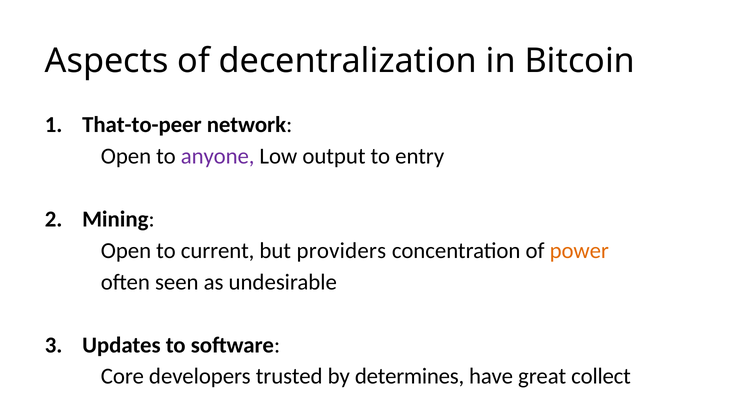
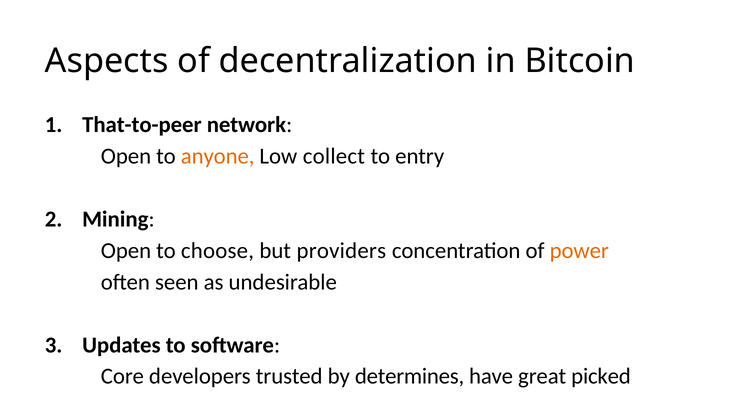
anyone colour: purple -> orange
output: output -> collect
current: current -> choose
collect: collect -> picked
